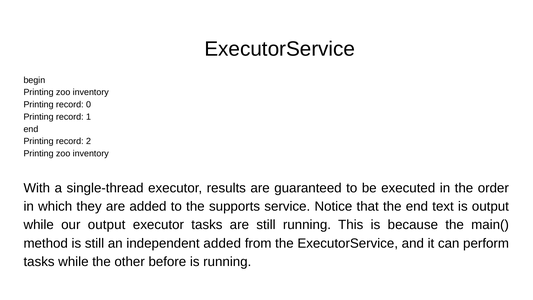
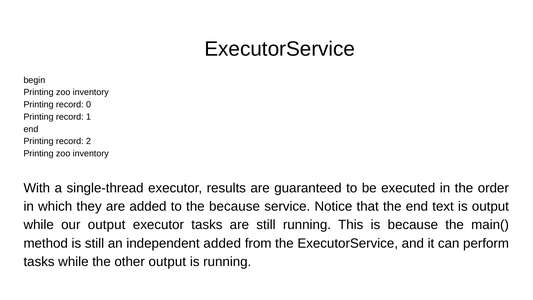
the supports: supports -> because
other before: before -> output
